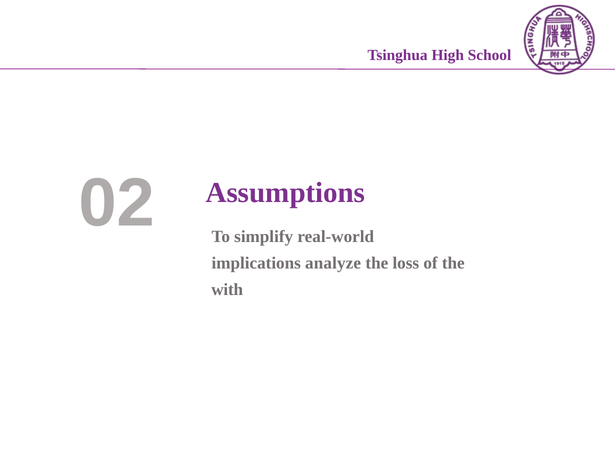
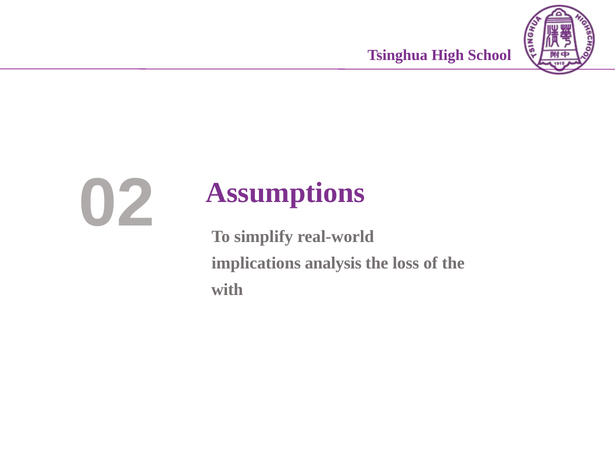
analyze: analyze -> analysis
